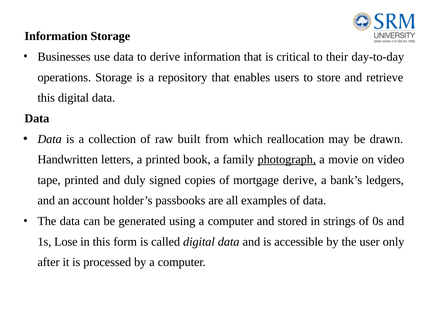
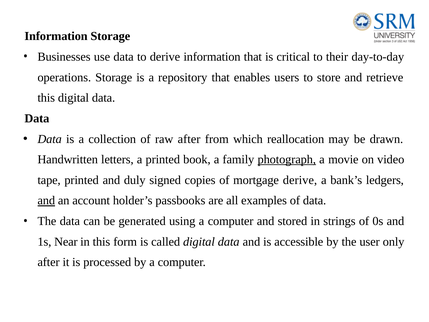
raw built: built -> after
and at (46, 200) underline: none -> present
Lose: Lose -> Near
